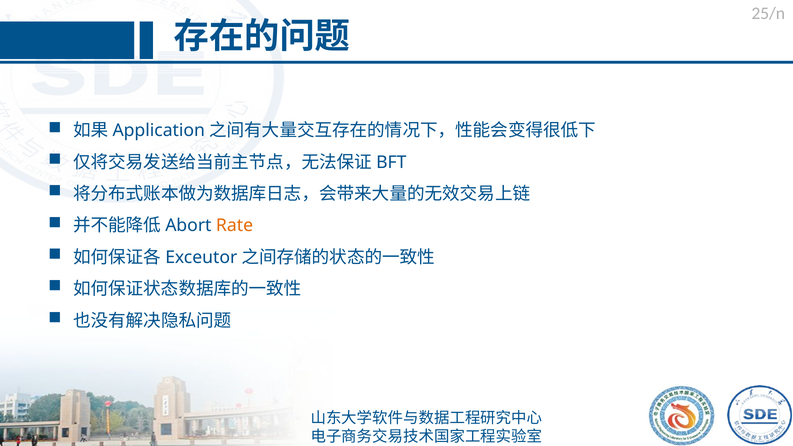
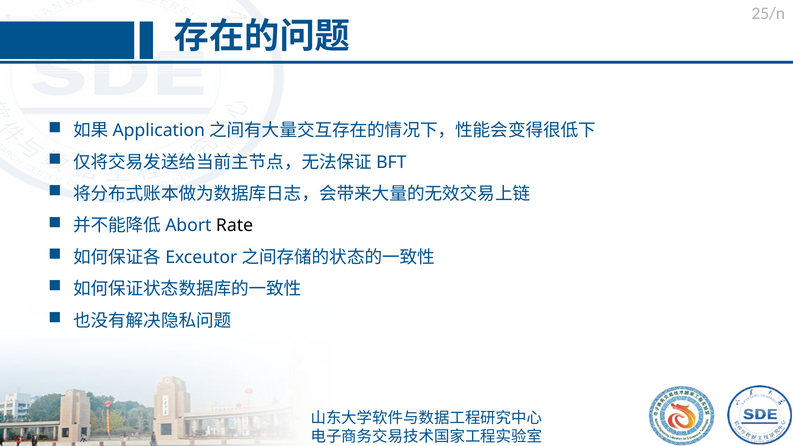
Rate colour: orange -> black
